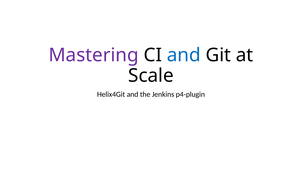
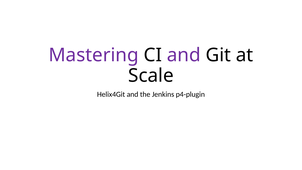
and at (184, 55) colour: blue -> purple
